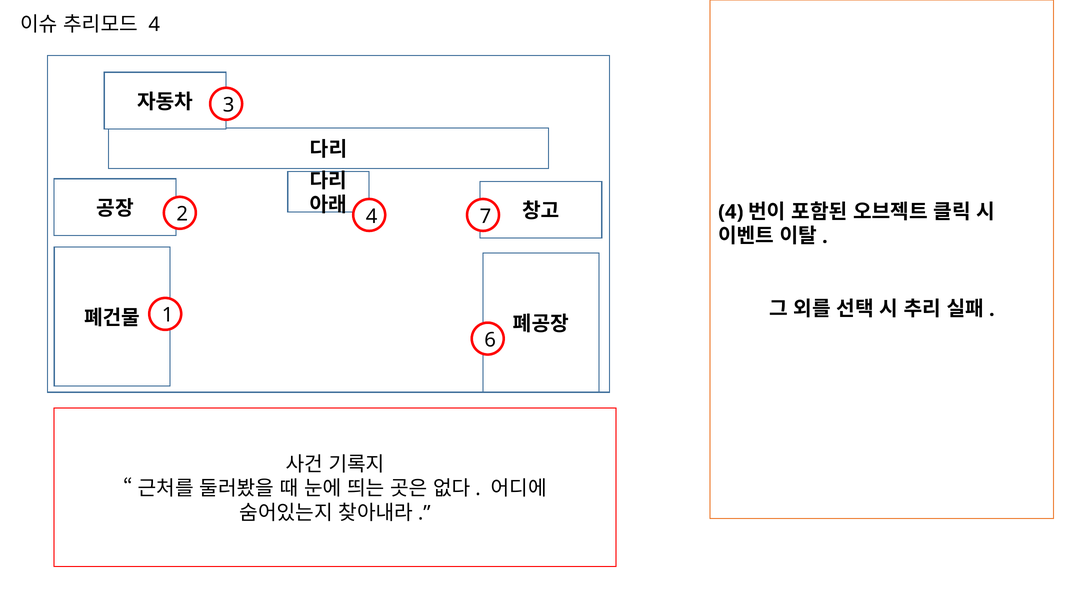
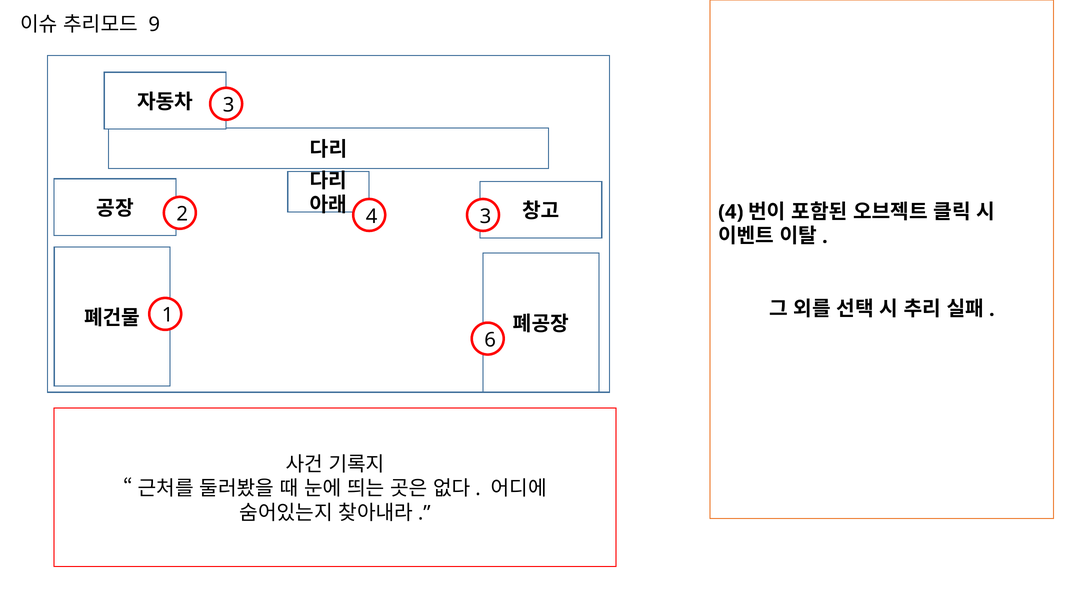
4 at (154, 25): 4 -> 9
4 7: 7 -> 3
